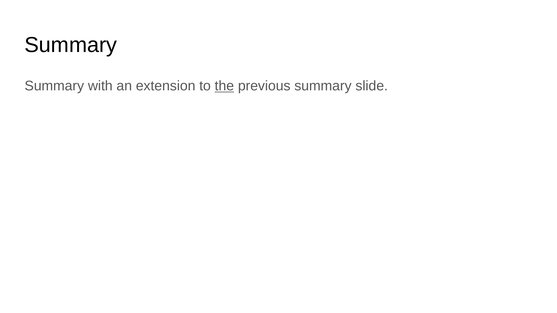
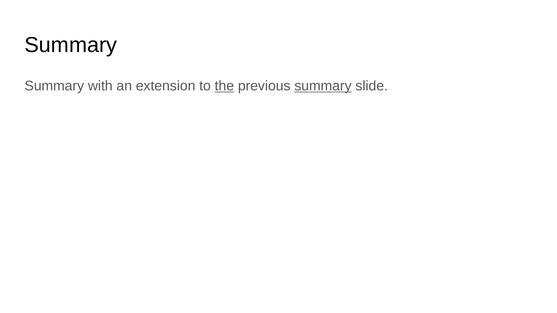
summary at (323, 86) underline: none -> present
